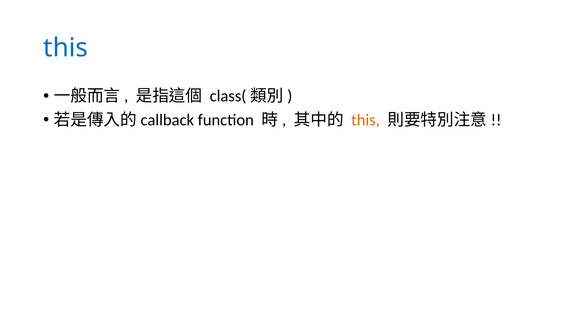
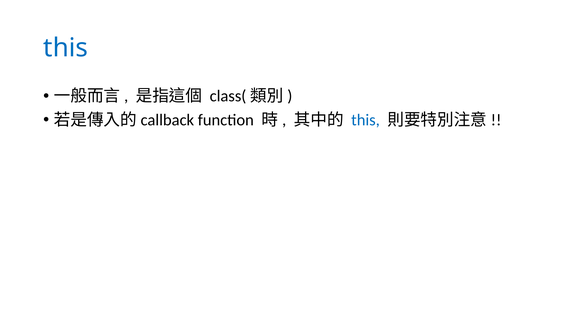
this at (366, 120) colour: orange -> blue
